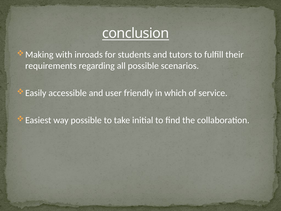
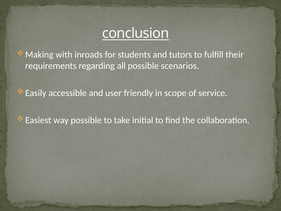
which: which -> scope
